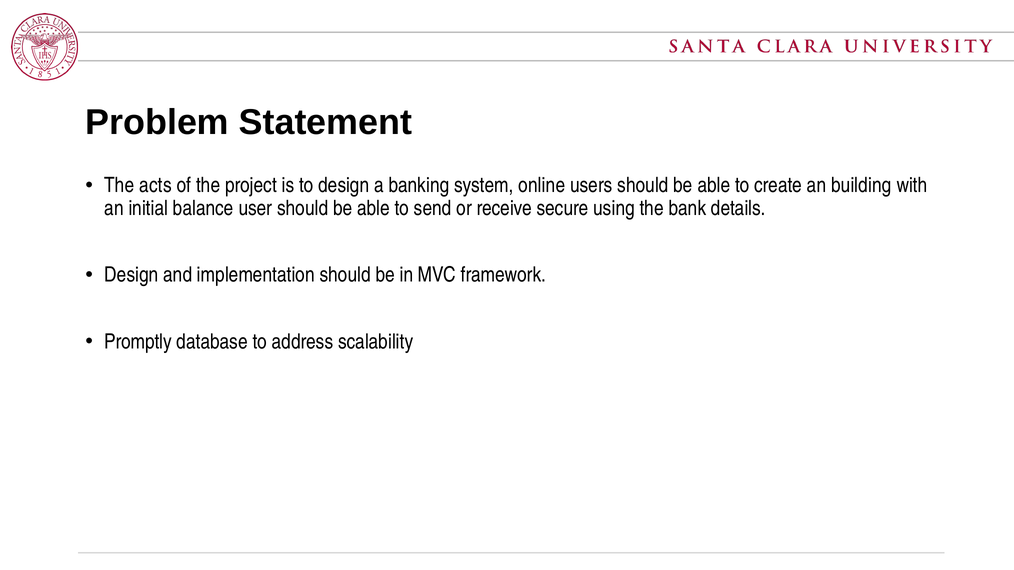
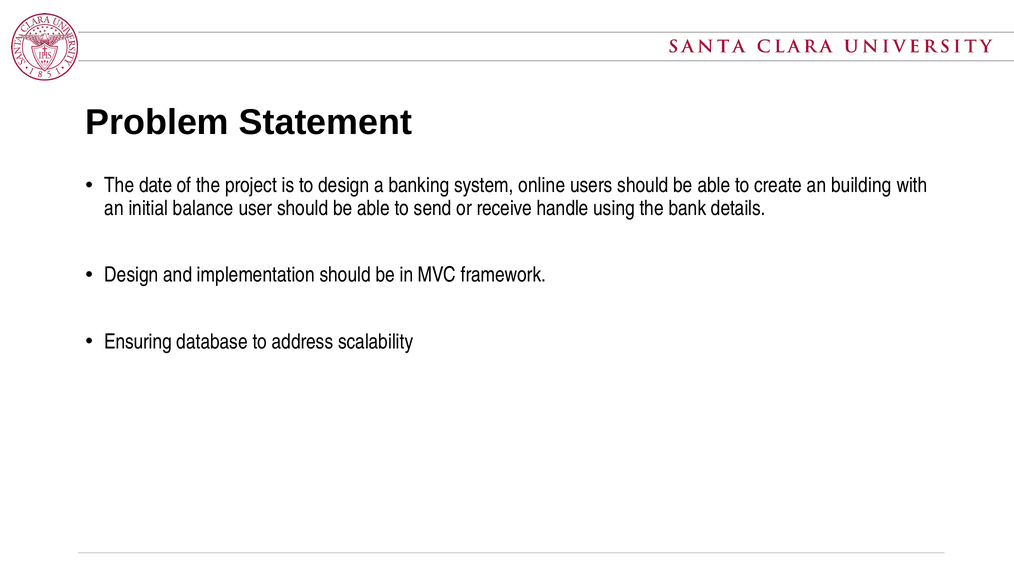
acts: acts -> date
secure: secure -> handle
Promptly: Promptly -> Ensuring
